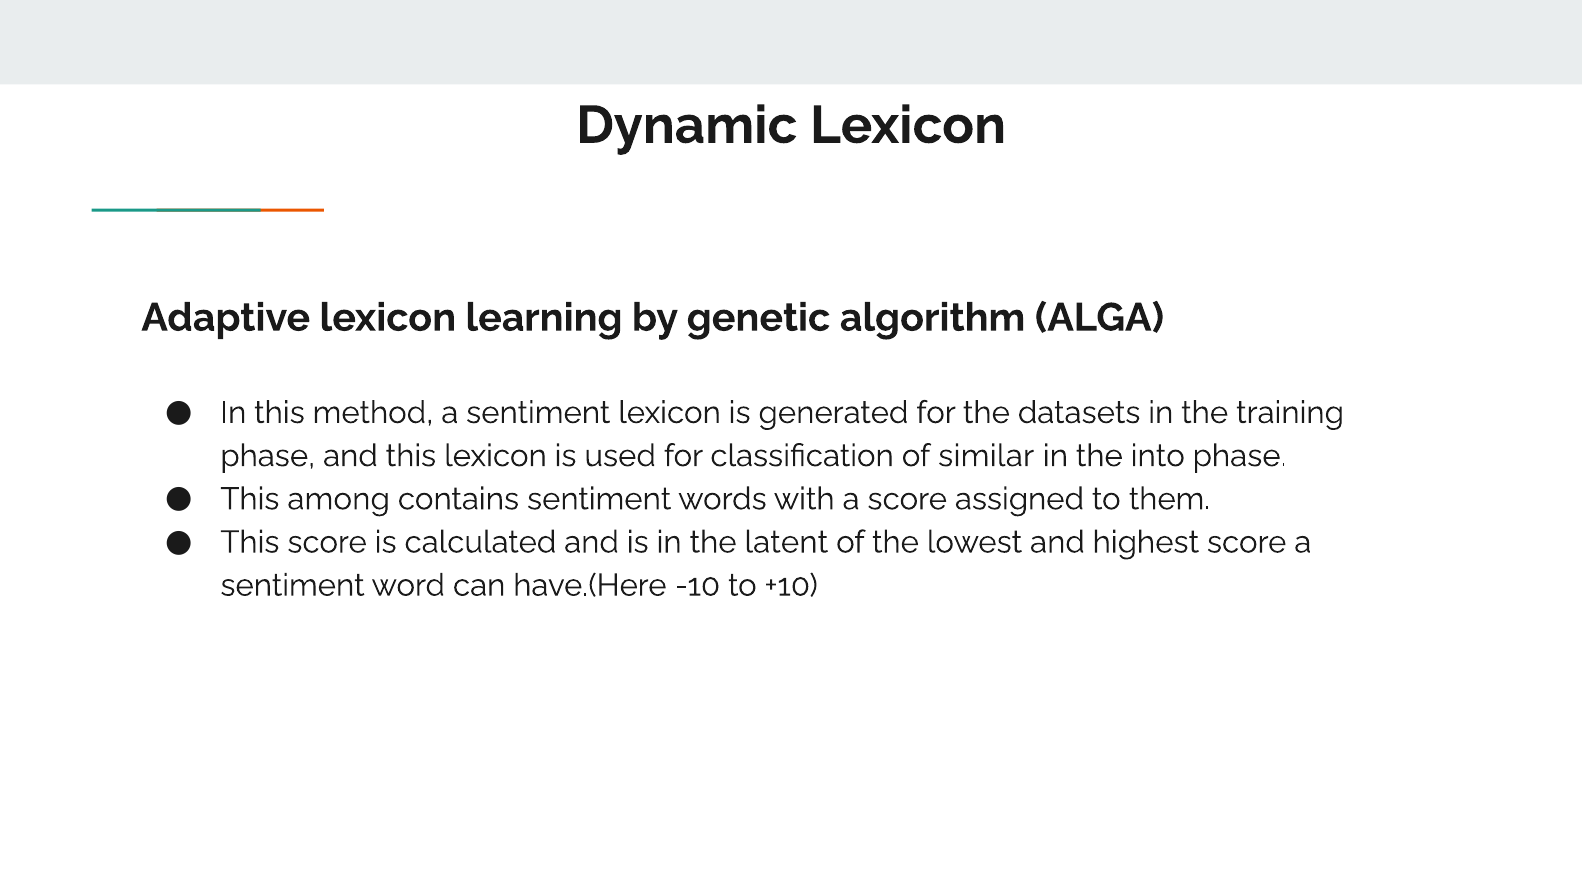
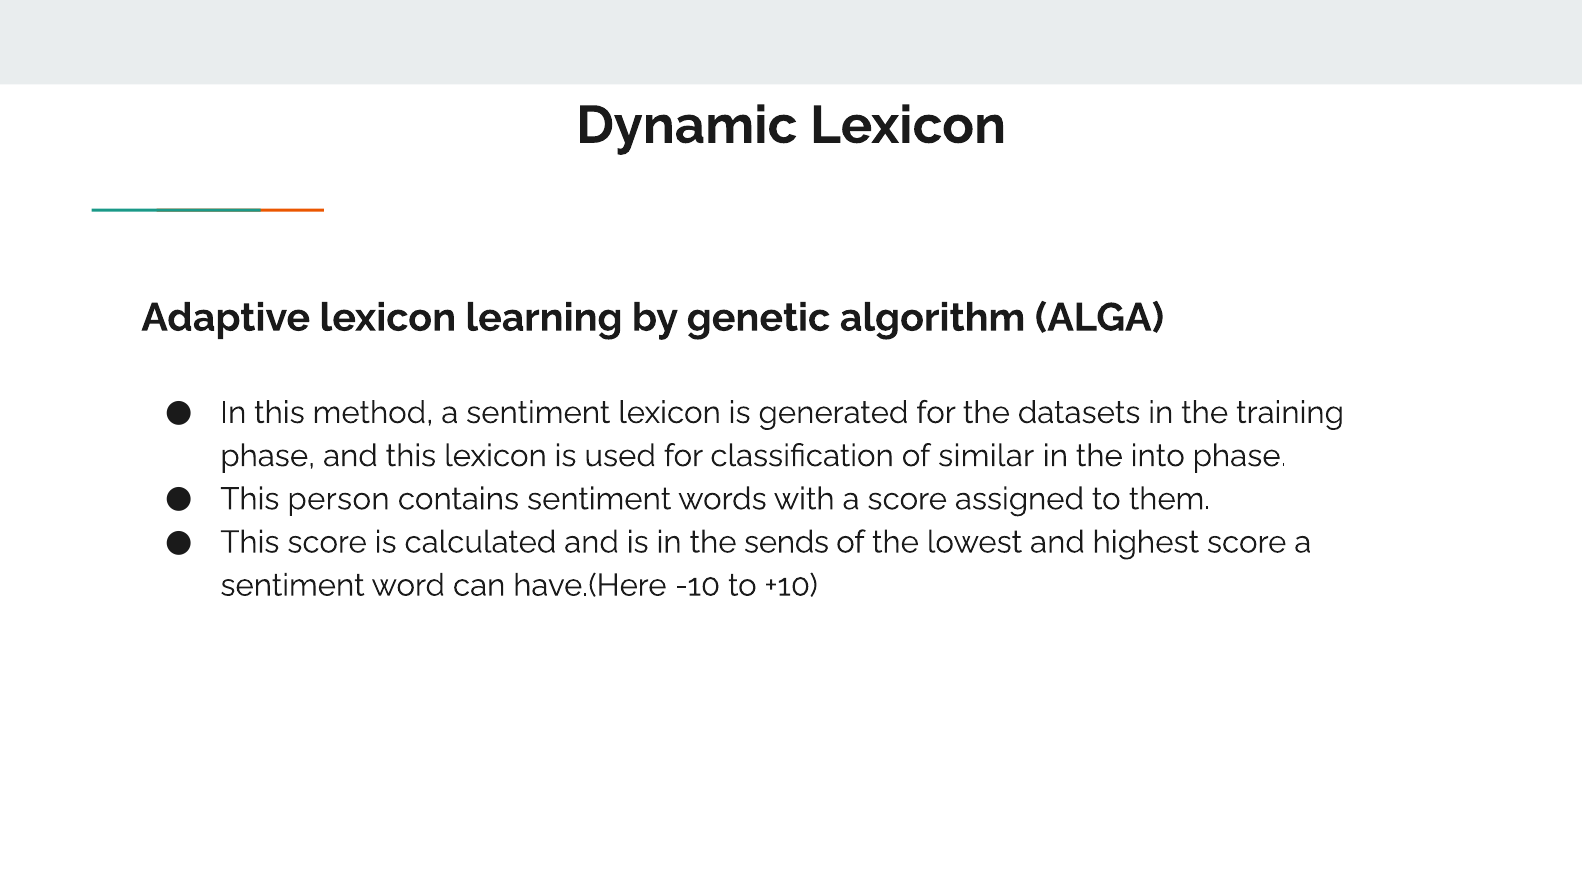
among: among -> person
latent: latent -> sends
